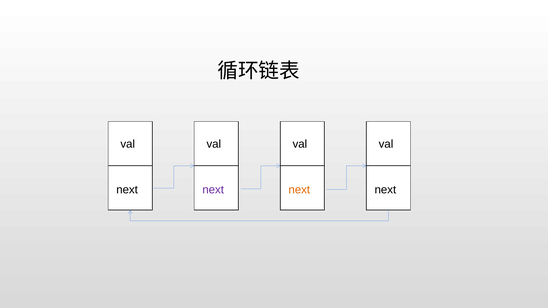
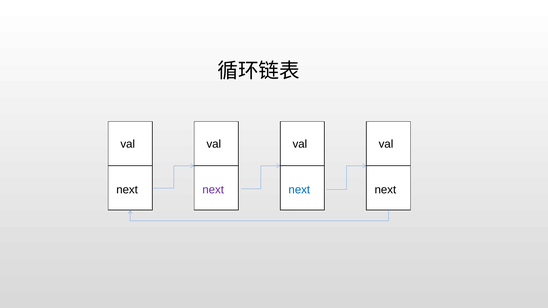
next at (299, 190) colour: orange -> blue
